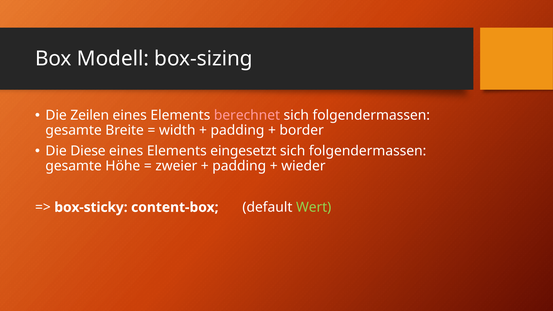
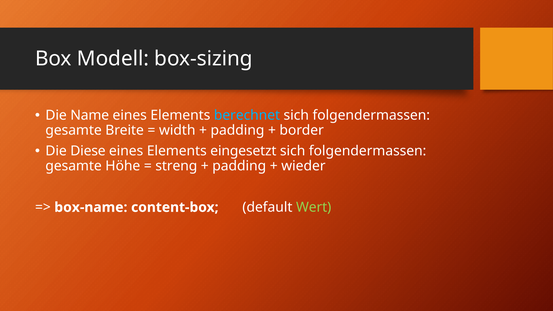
Zeilen: Zeilen -> Name
berechnet colour: pink -> light blue
zweier: zweier -> streng
box-sticky: box-sticky -> box-name
